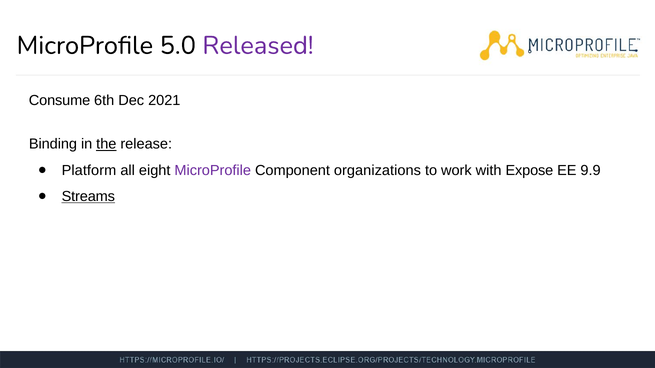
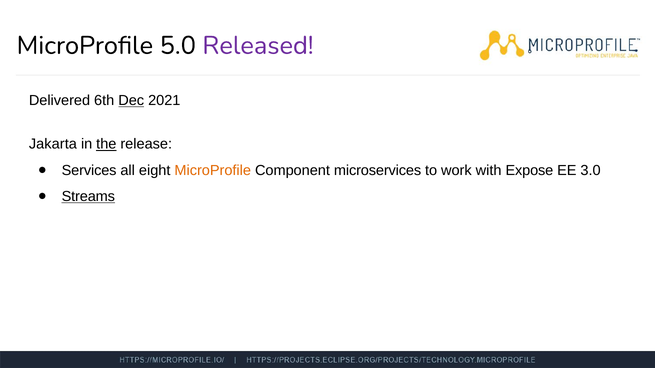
Consume: Consume -> Delivered
Dec underline: none -> present
Binding: Binding -> Jakarta
Platform: Platform -> Services
MicroProfile at (213, 170) colour: purple -> orange
organizations: organizations -> microservices
9.9: 9.9 -> 3.0
